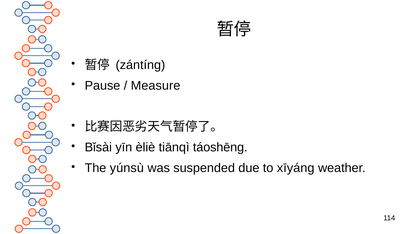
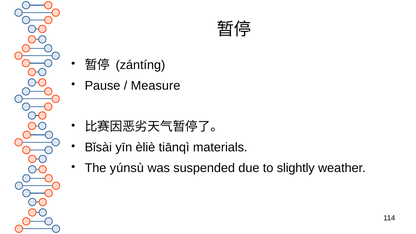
táoshēng: táoshēng -> materials
xīyáng: xīyáng -> slightly
